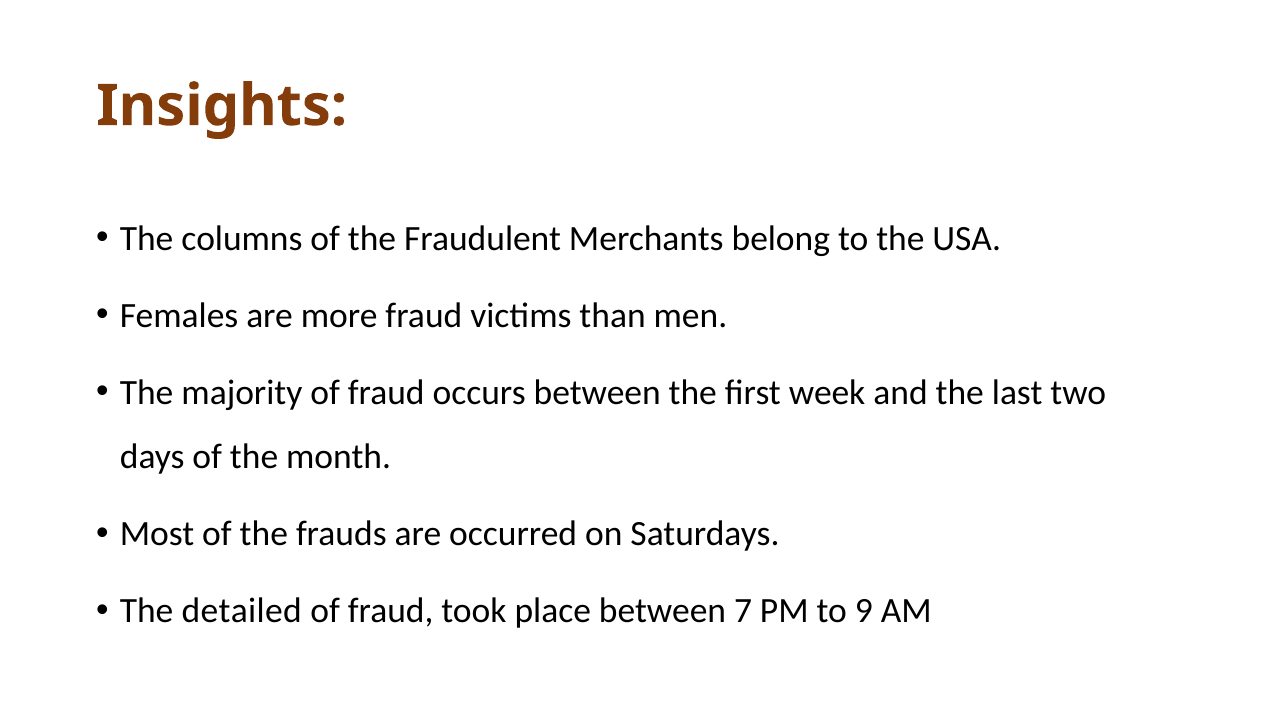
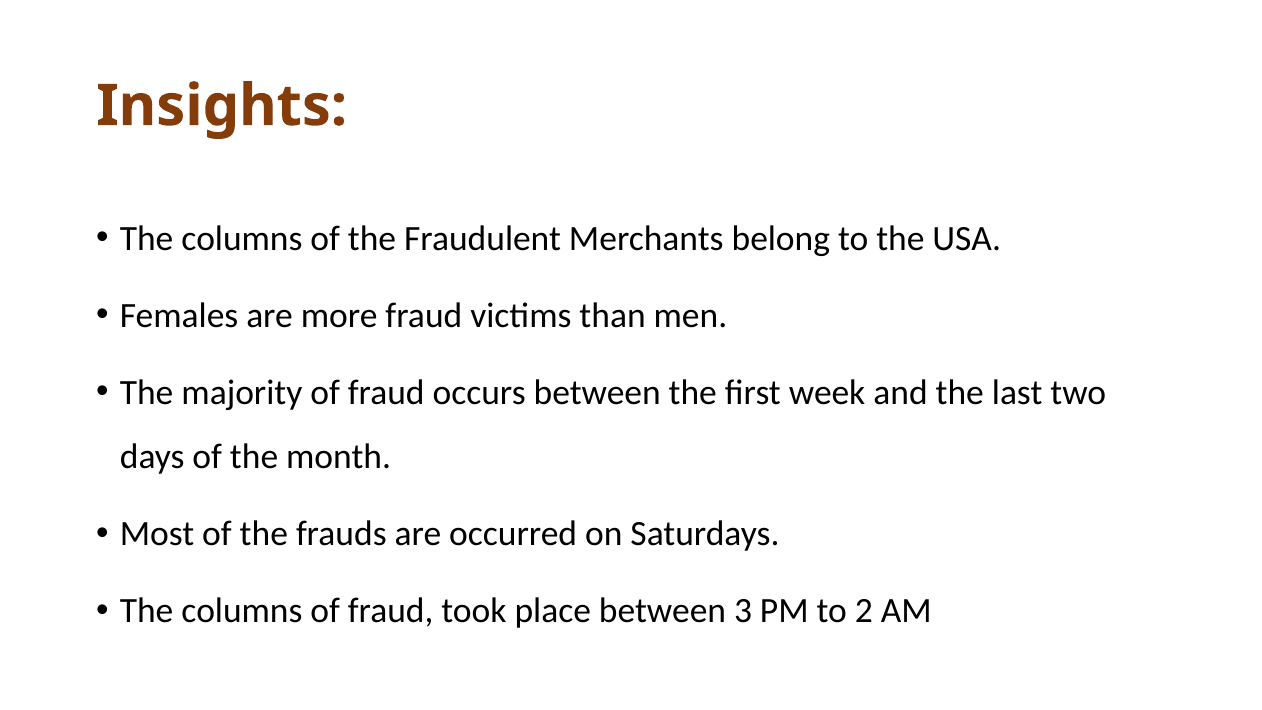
detailed at (242, 611): detailed -> columns
7: 7 -> 3
9: 9 -> 2
